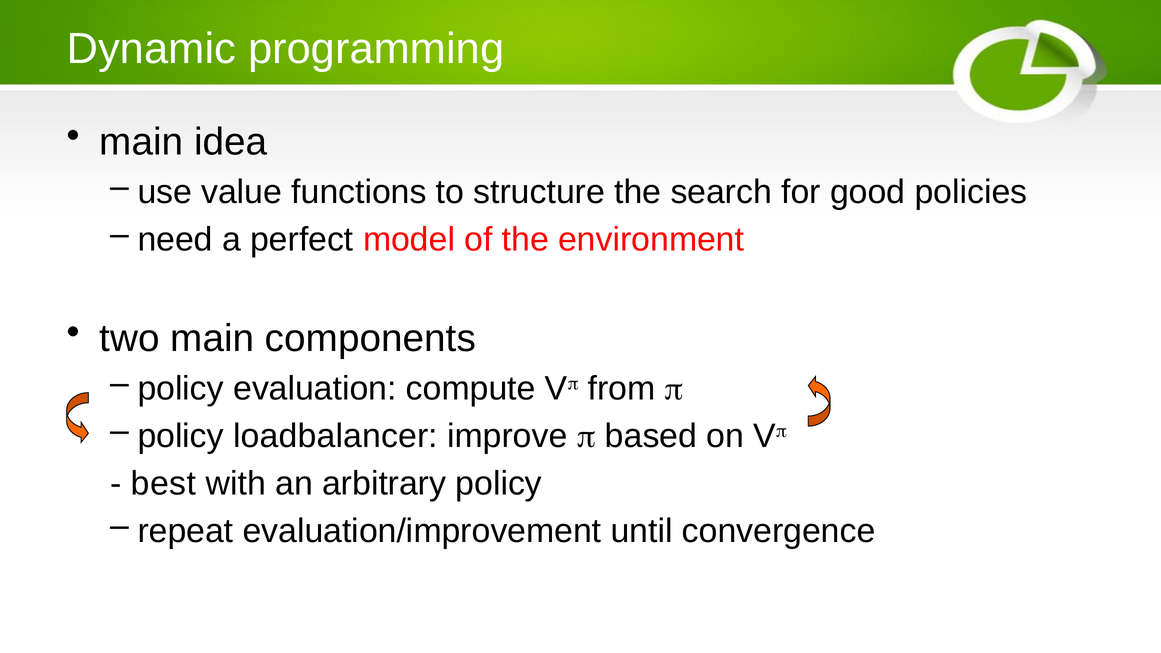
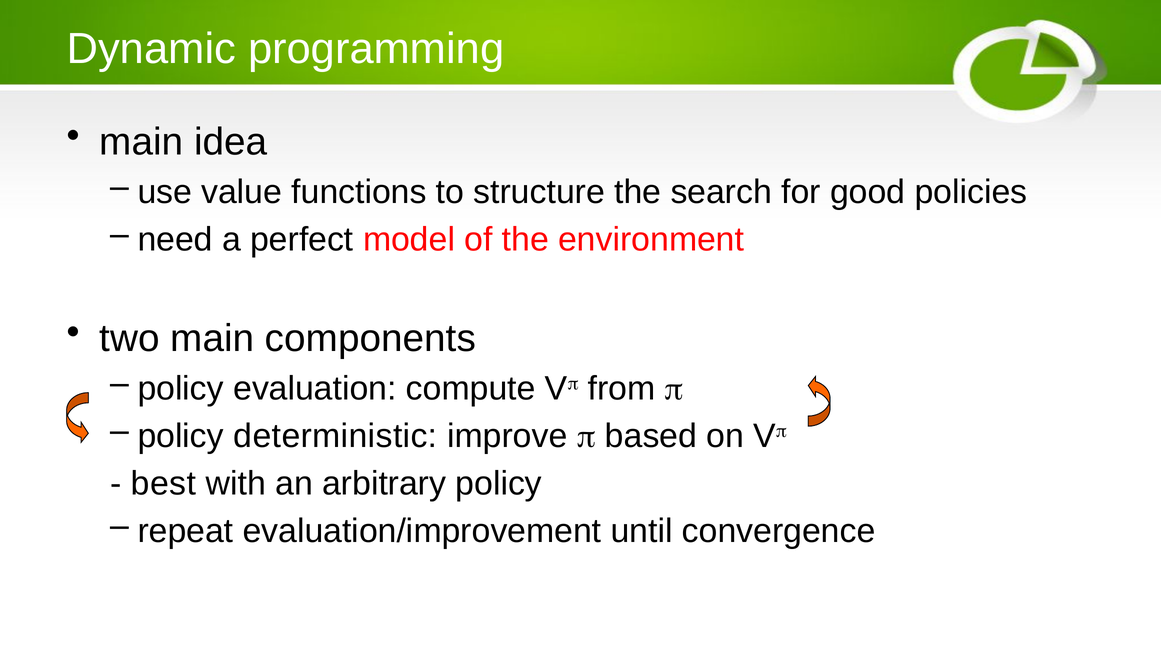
loadbalancer: loadbalancer -> deterministic
